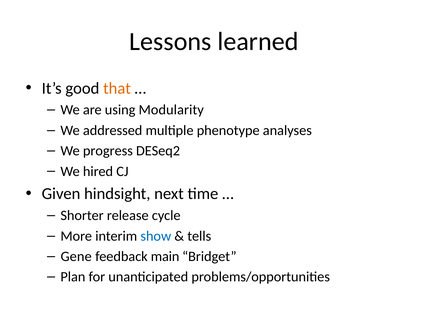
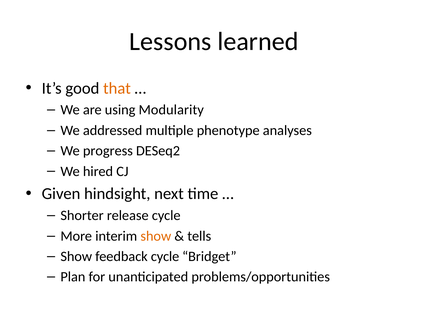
show at (156, 236) colour: blue -> orange
Gene at (76, 256): Gene -> Show
feedback main: main -> cycle
